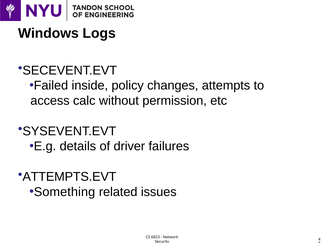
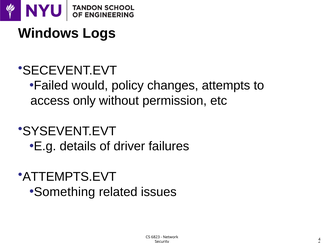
inside: inside -> would
calc: calc -> only
